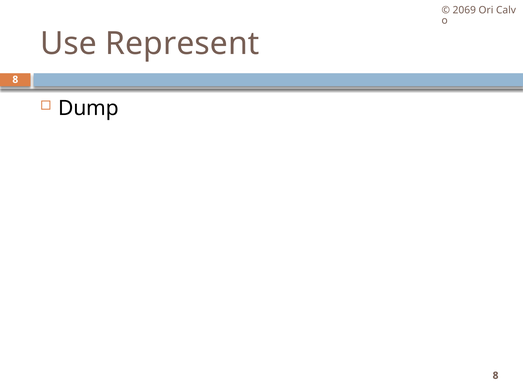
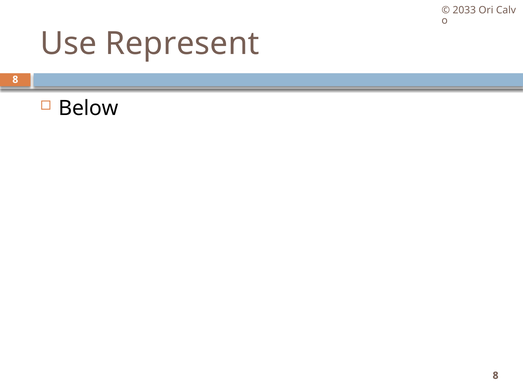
2069: 2069 -> 2033
Dump: Dump -> Below
